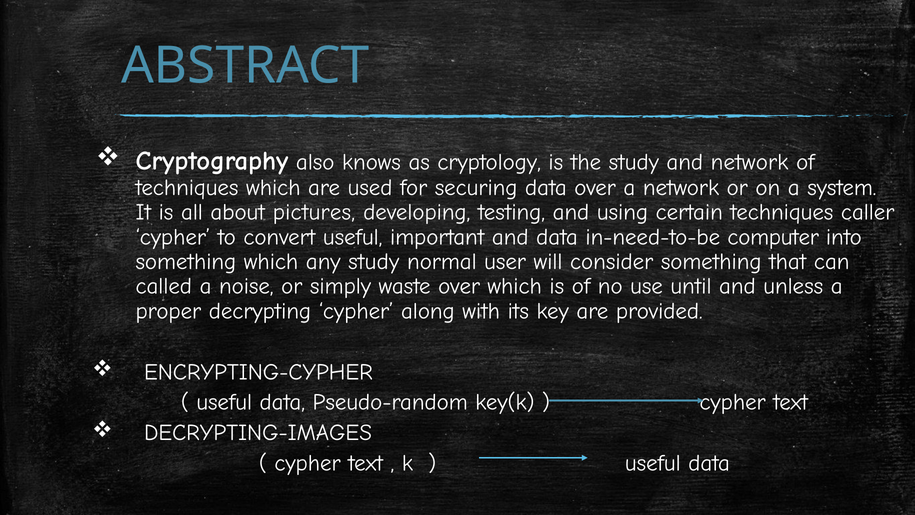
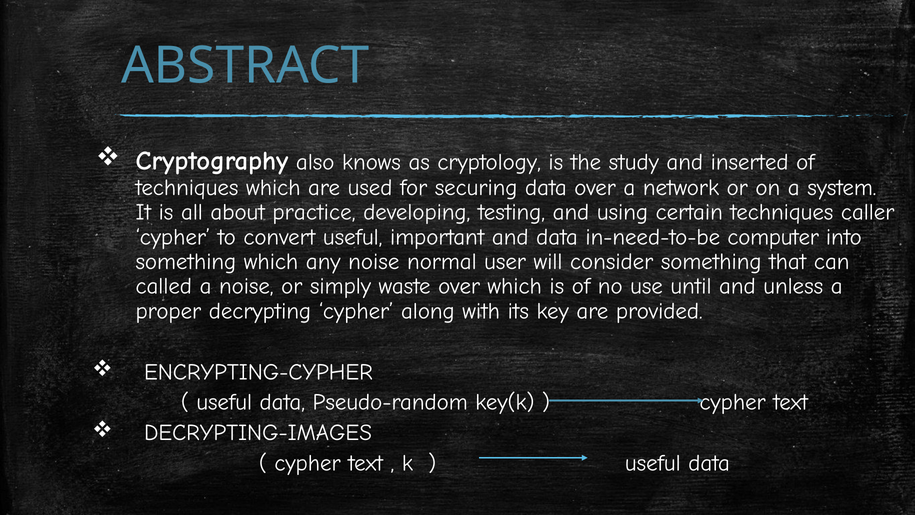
and network: network -> inserted
pictures: pictures -> practice
any study: study -> noise
